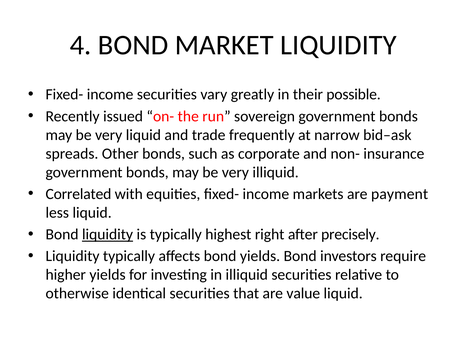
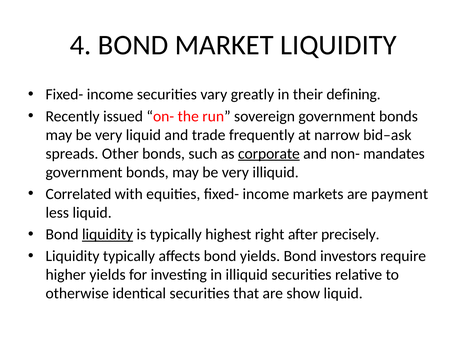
possible: possible -> defining
corporate underline: none -> present
insurance: insurance -> mandates
value: value -> show
